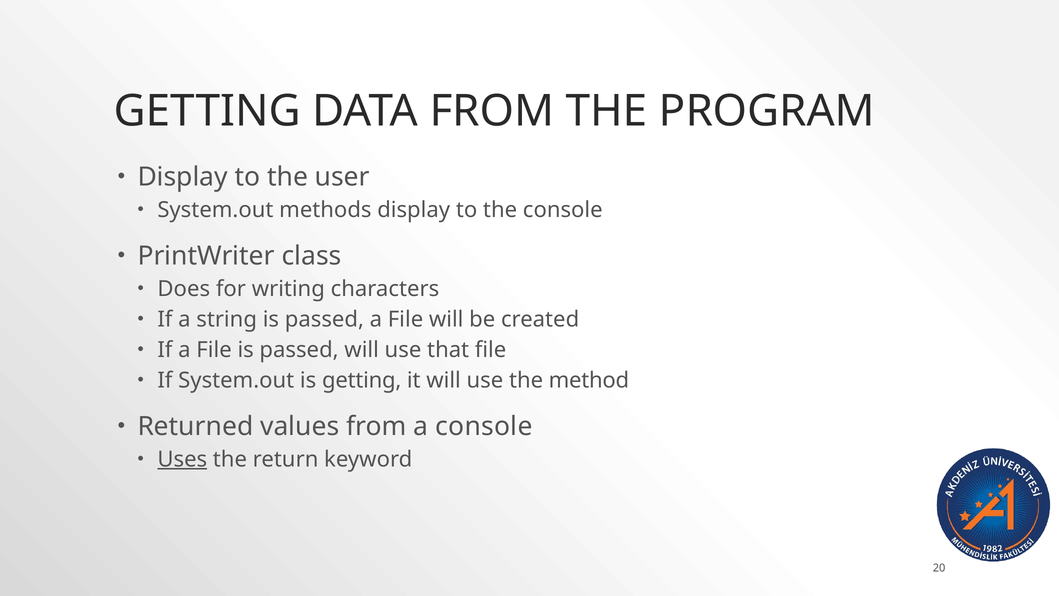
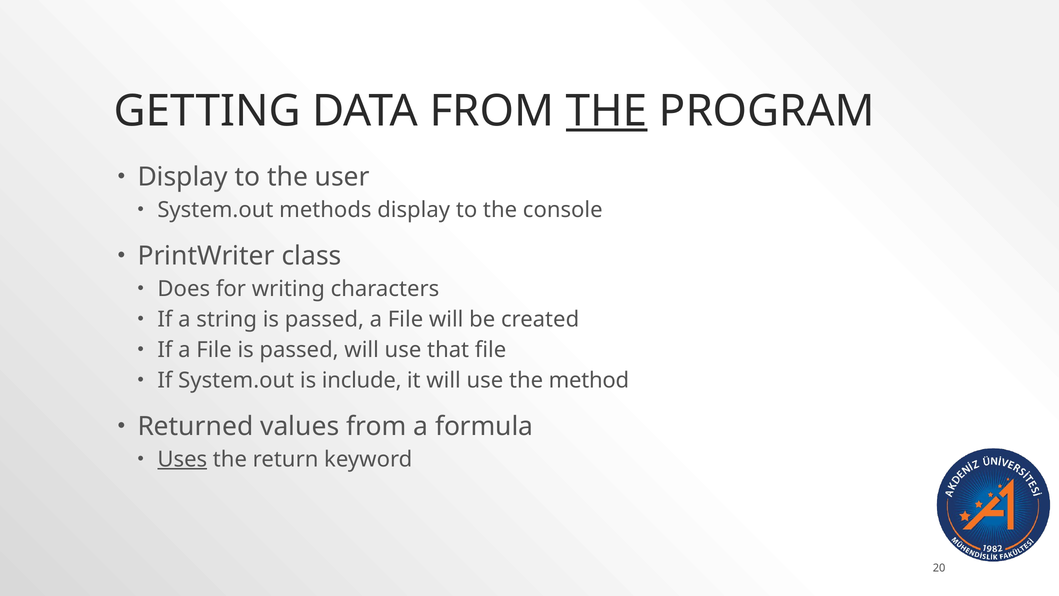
THE at (607, 111) underline: none -> present
is getting: getting -> include
a console: console -> formula
